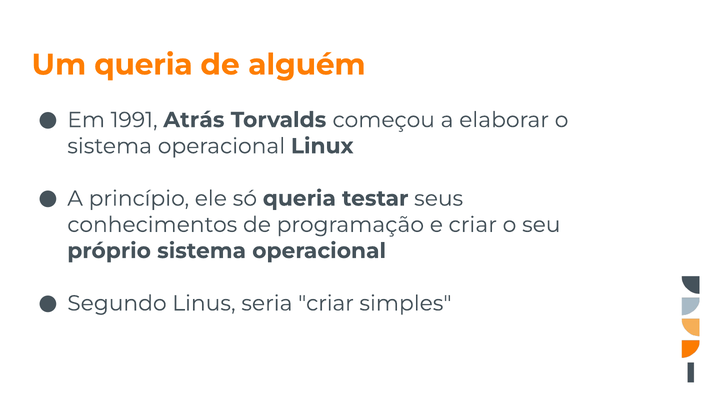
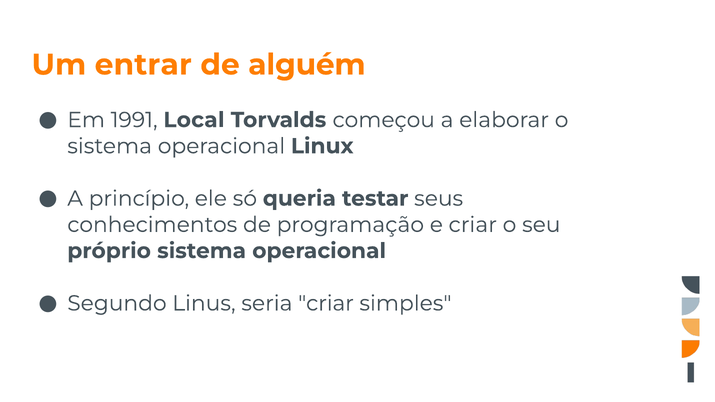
Um queria: queria -> entrar
Atrás: Atrás -> Local
